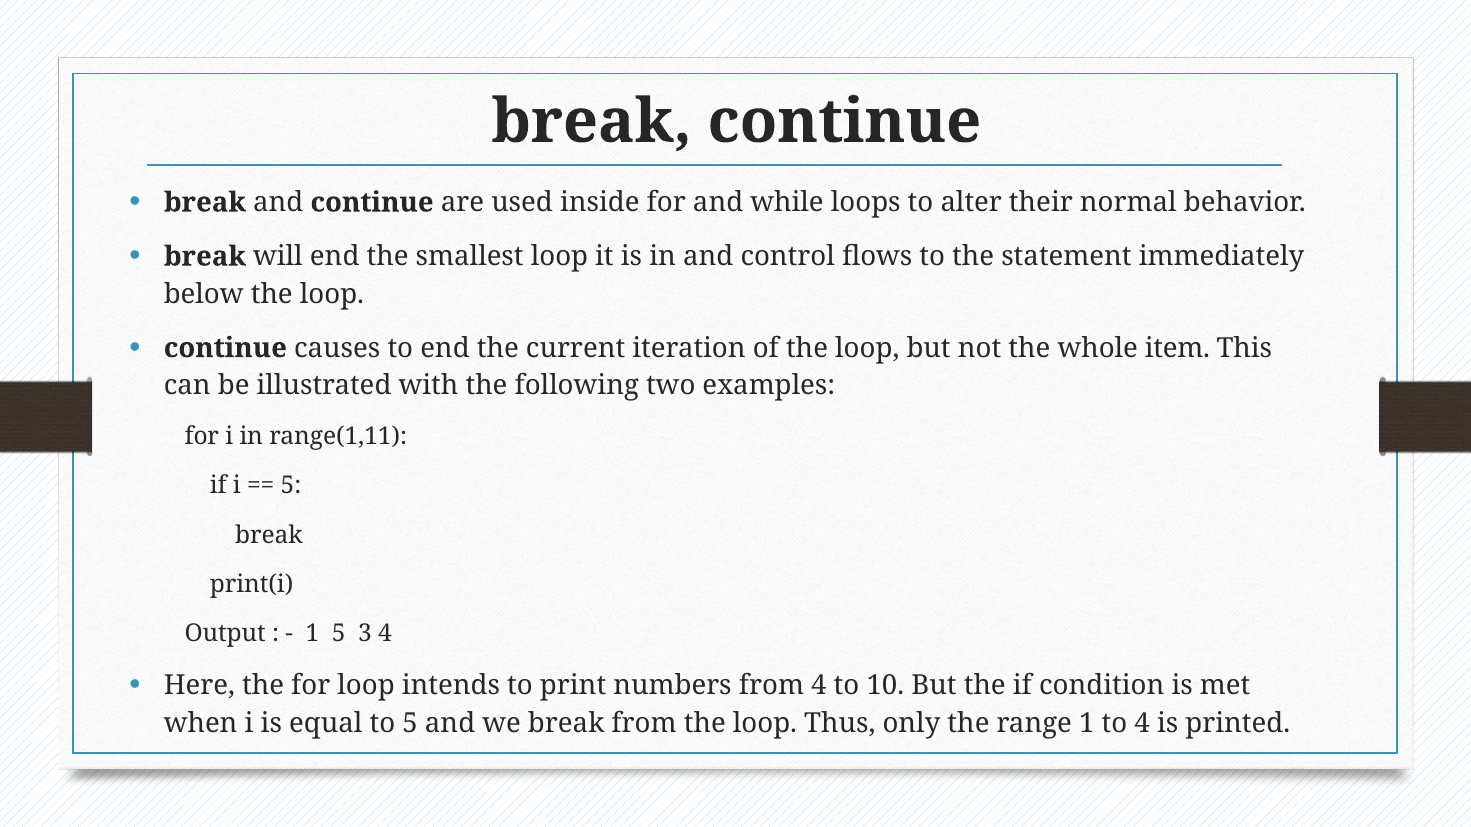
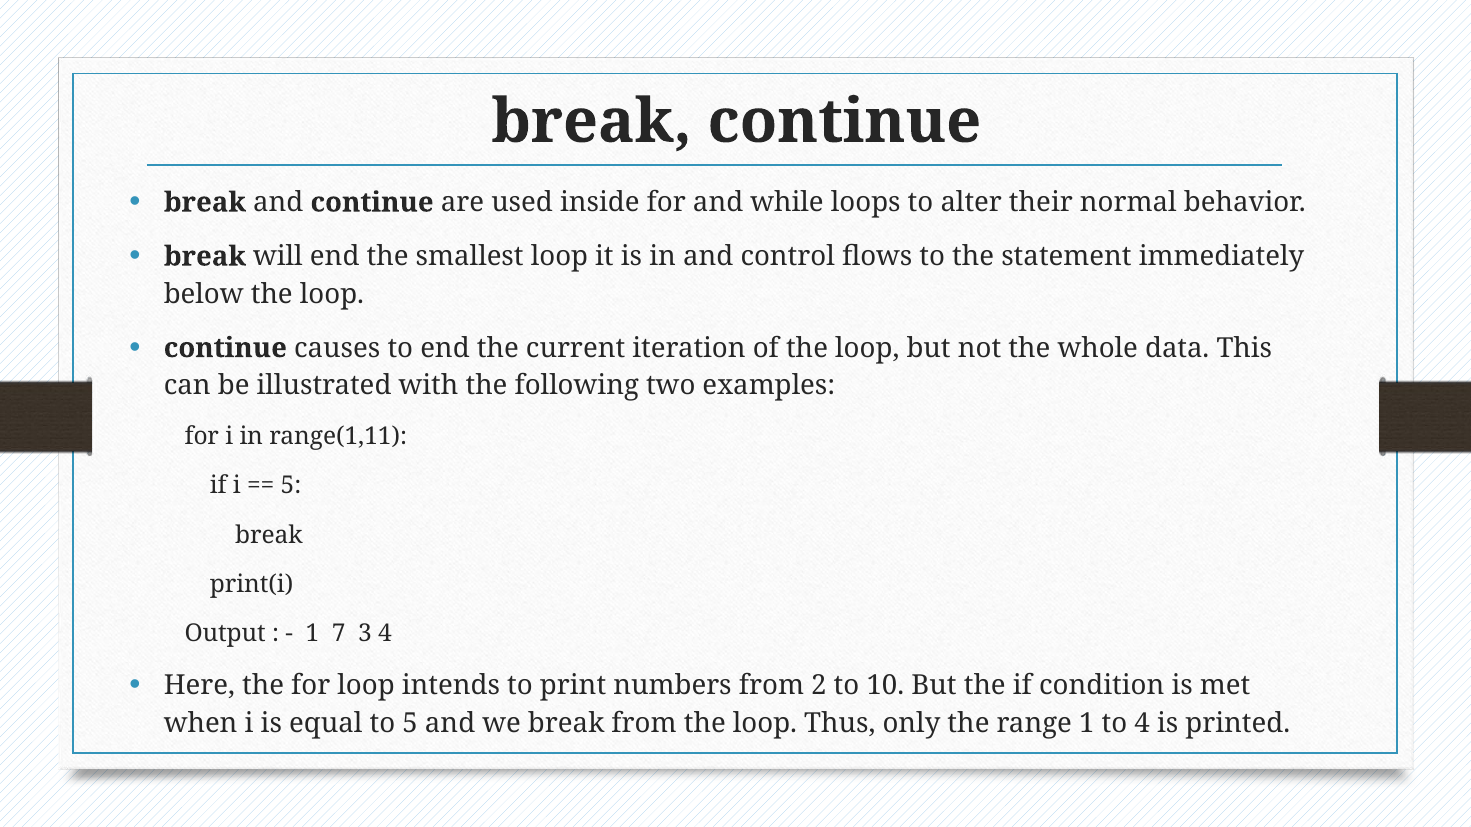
item: item -> data
1 5: 5 -> 7
from 4: 4 -> 2
